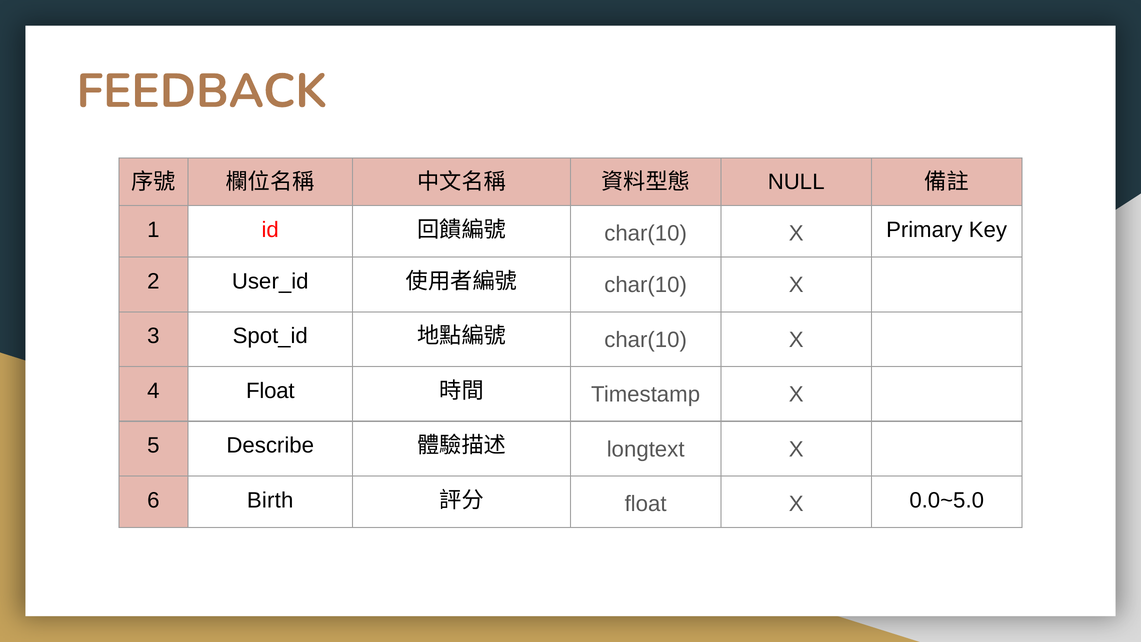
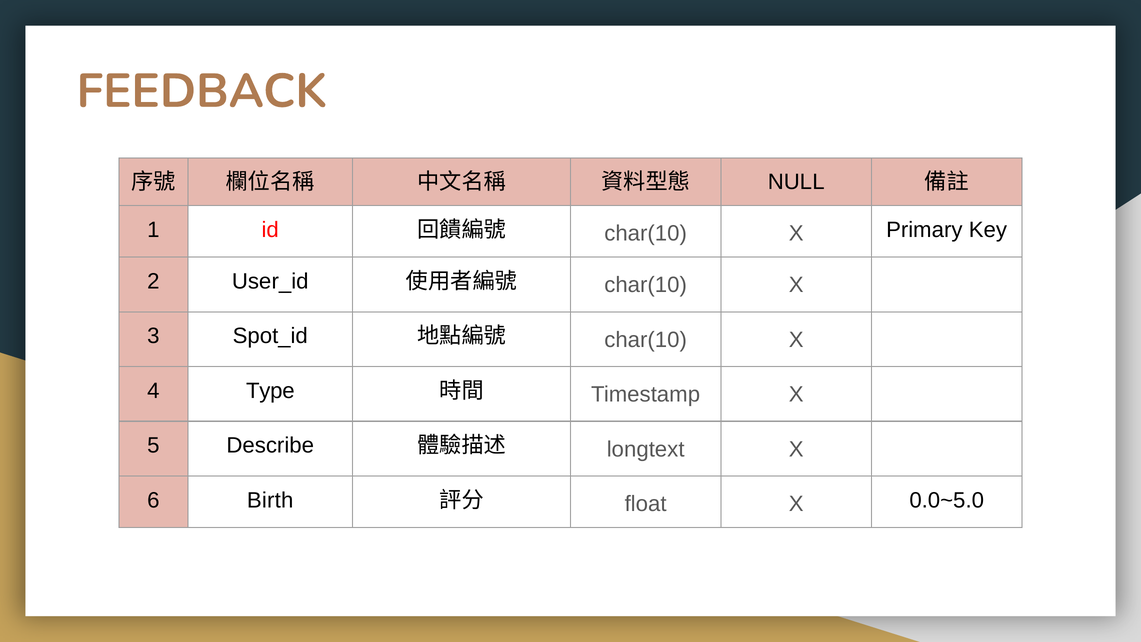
4 Float: Float -> Type
